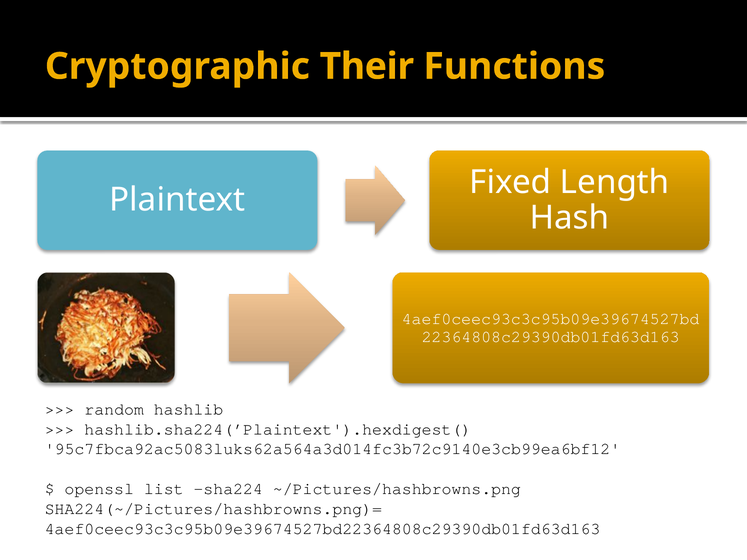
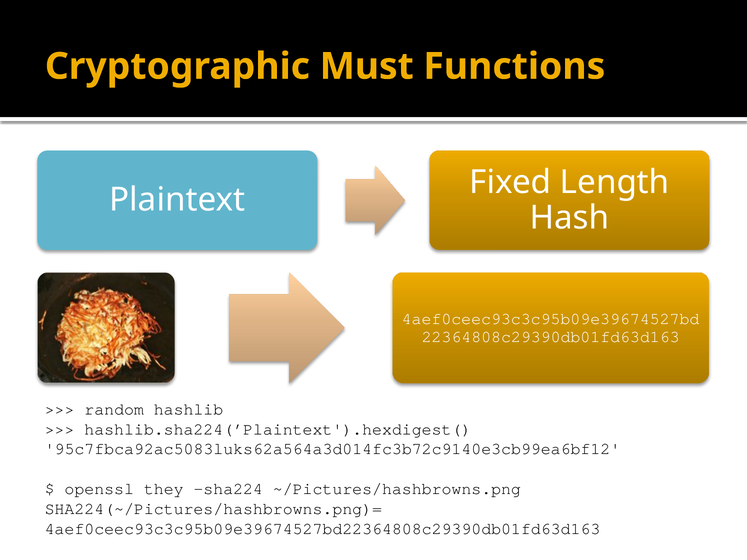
Their: Their -> Must
list: list -> they
